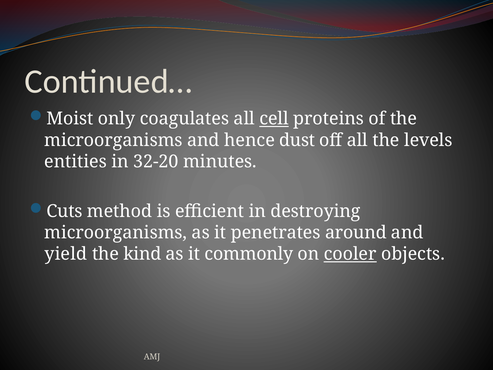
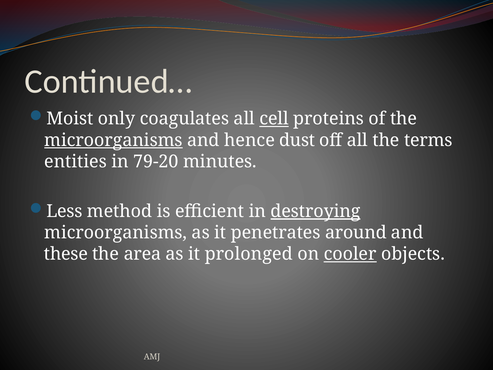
microorganisms at (113, 140) underline: none -> present
levels: levels -> terms
32-20: 32-20 -> 79-20
Cuts: Cuts -> Less
destroying underline: none -> present
yield: yield -> these
kind: kind -> area
commonly: commonly -> prolonged
